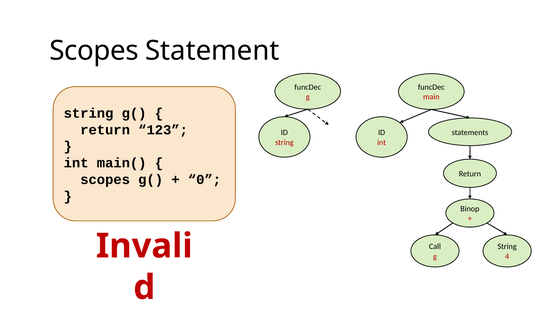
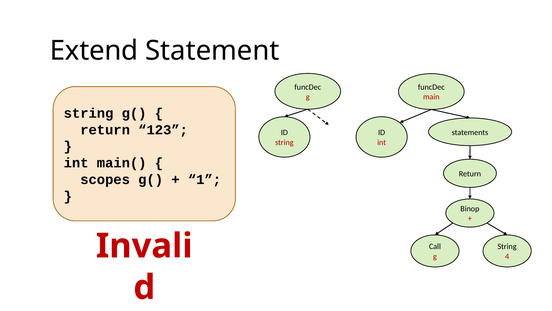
Scopes at (94, 51): Scopes -> Extend
0: 0 -> 1
